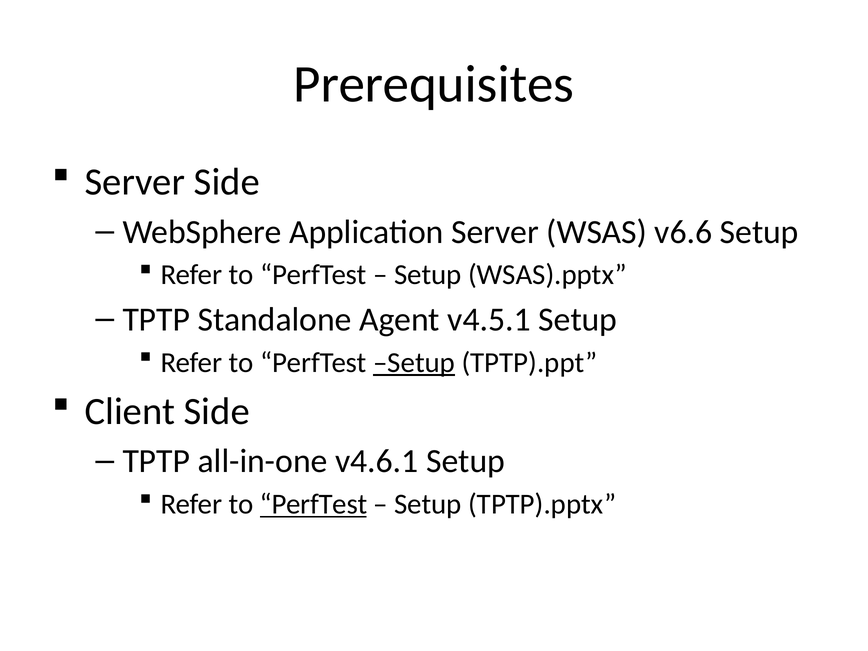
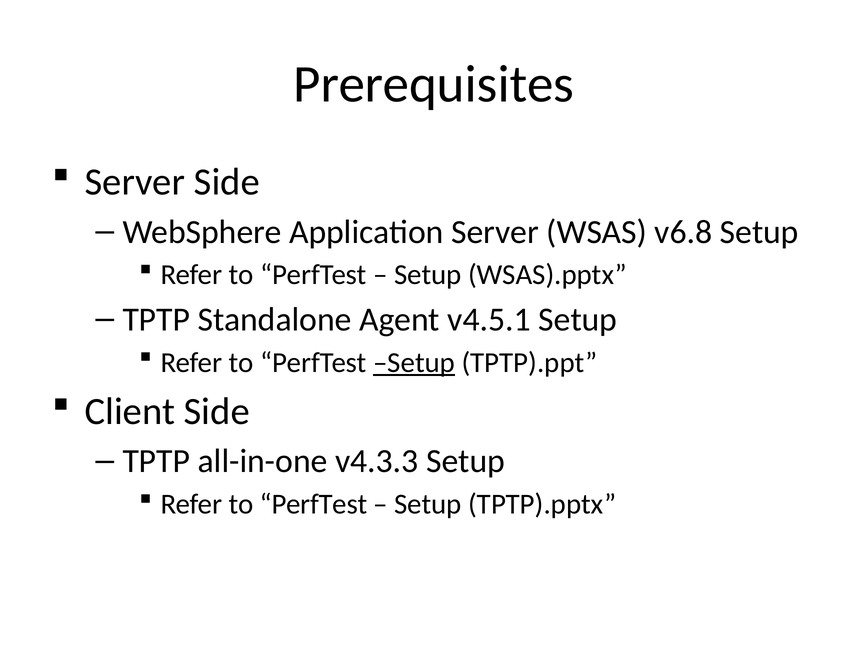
v6.6: v6.6 -> v6.8
v4.6.1: v4.6.1 -> v4.3.3
PerfTest at (314, 504) underline: present -> none
